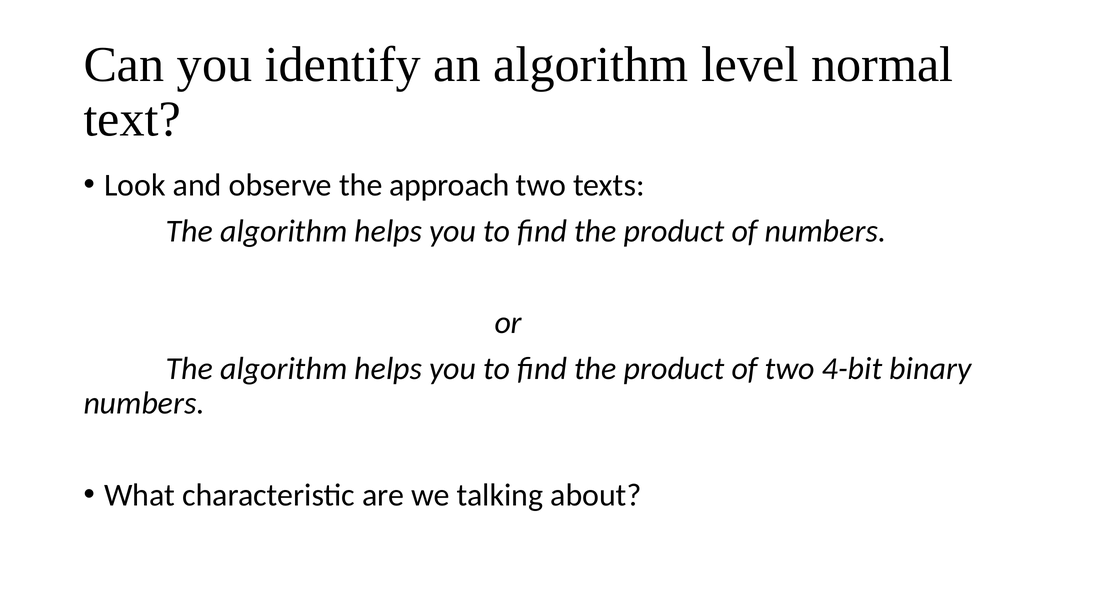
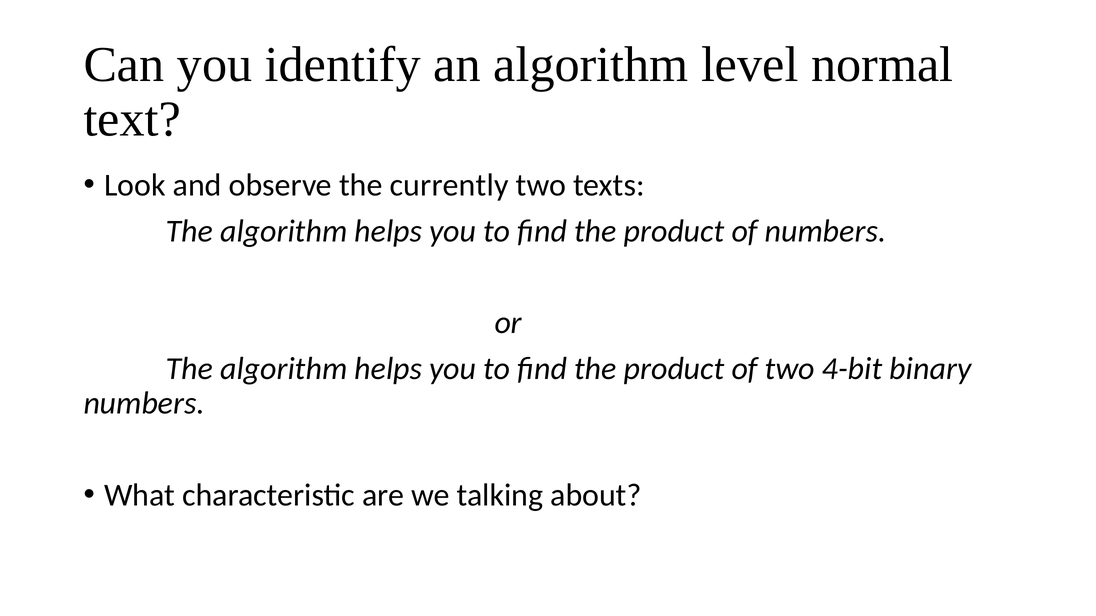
approach: approach -> currently
